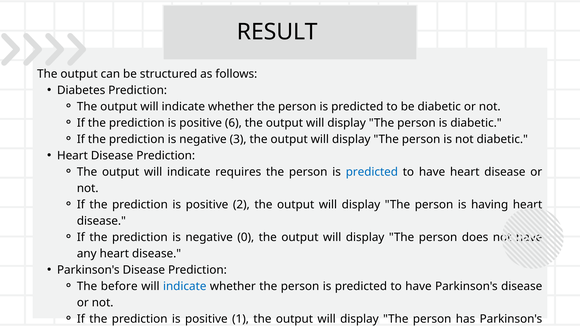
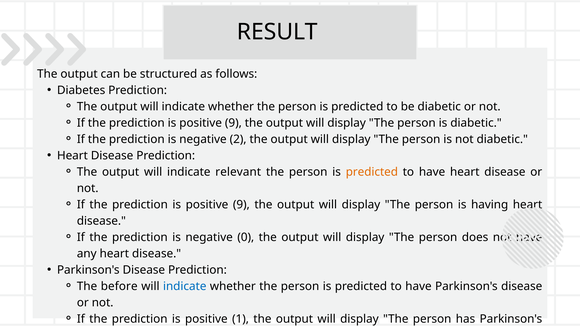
6 at (233, 123): 6 -> 9
3: 3 -> 2
requires: requires -> relevant
predicted at (372, 172) colour: blue -> orange
2 at (241, 205): 2 -> 9
